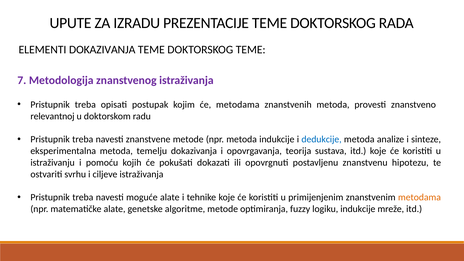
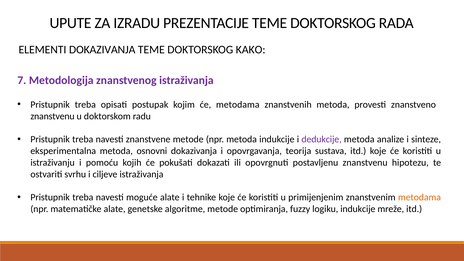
DOKTORSKOG TEME: TEME -> KAKO
relevantnoj at (52, 116): relevantnoj -> znanstvenu
dedukcije colour: blue -> purple
temelju: temelju -> osnovni
